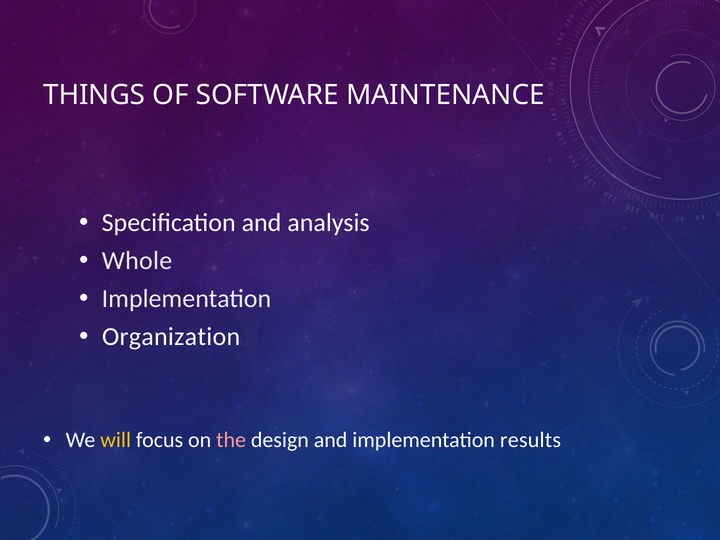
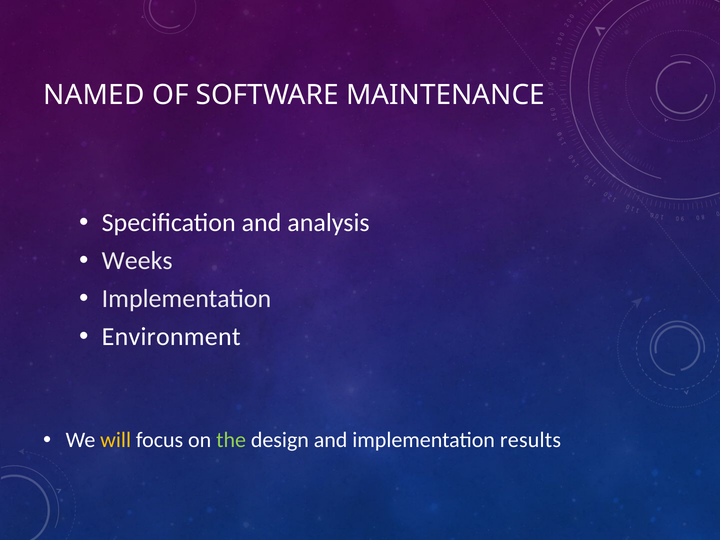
THINGS: THINGS -> NAMED
Whole: Whole -> Weeks
Organization: Organization -> Environment
the colour: pink -> light green
